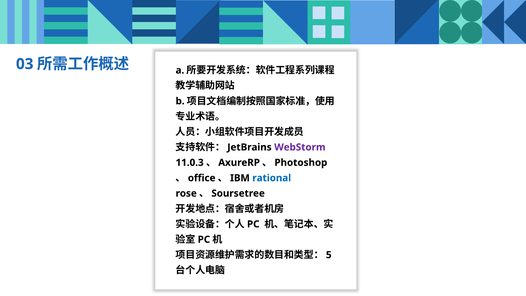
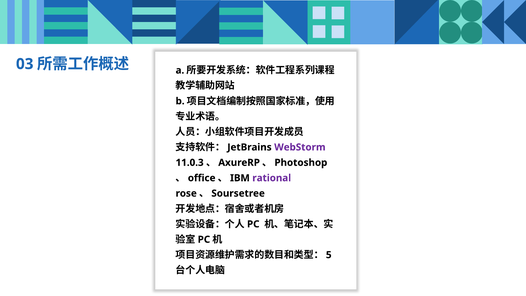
rational colour: blue -> purple
